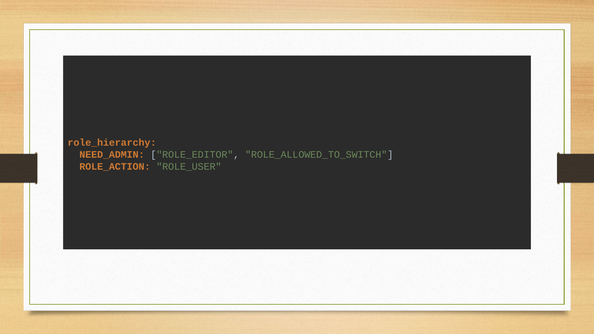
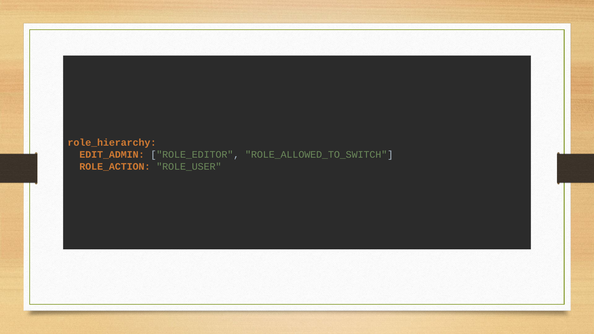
NEED_ADMIN: NEED_ADMIN -> EDIT_ADMIN
